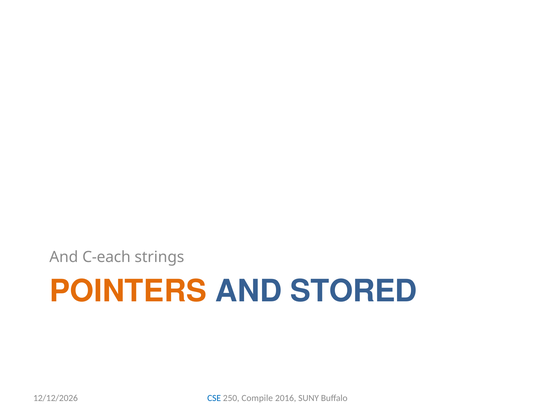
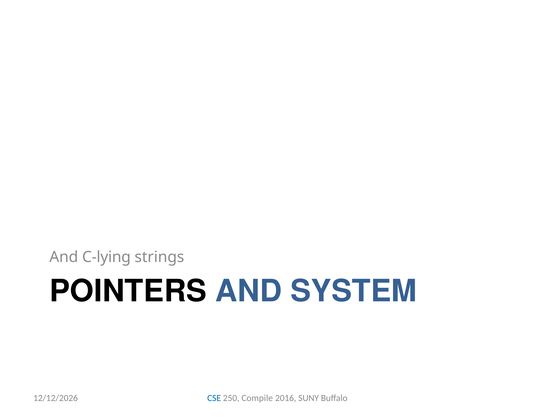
C-each: C-each -> C-lying
POINTERS colour: orange -> black
STORED: STORED -> SYSTEM
